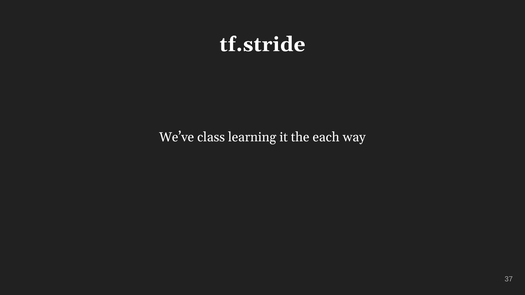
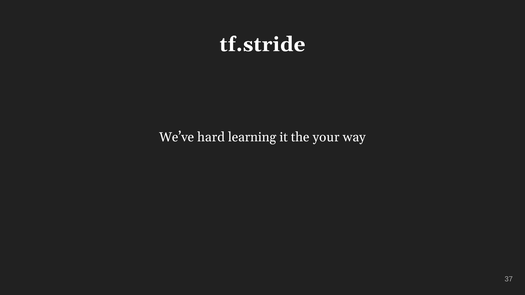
class: class -> hard
each: each -> your
